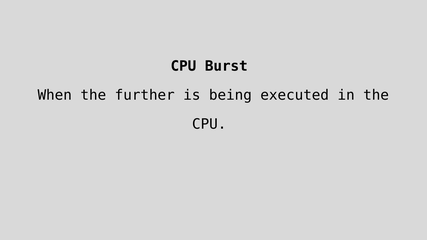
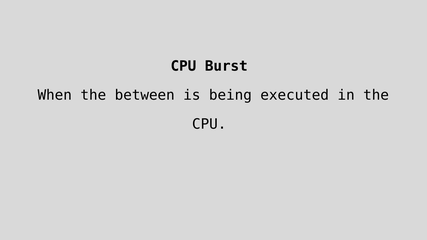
further: further -> between
